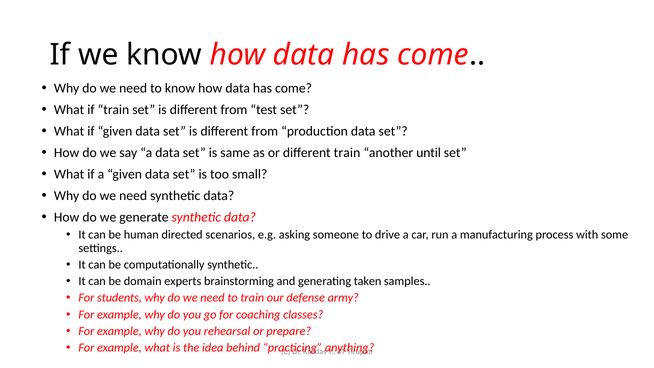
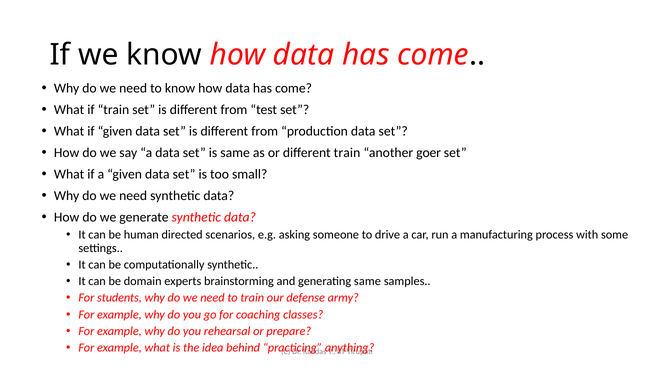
until: until -> goer
generating taken: taken -> same
